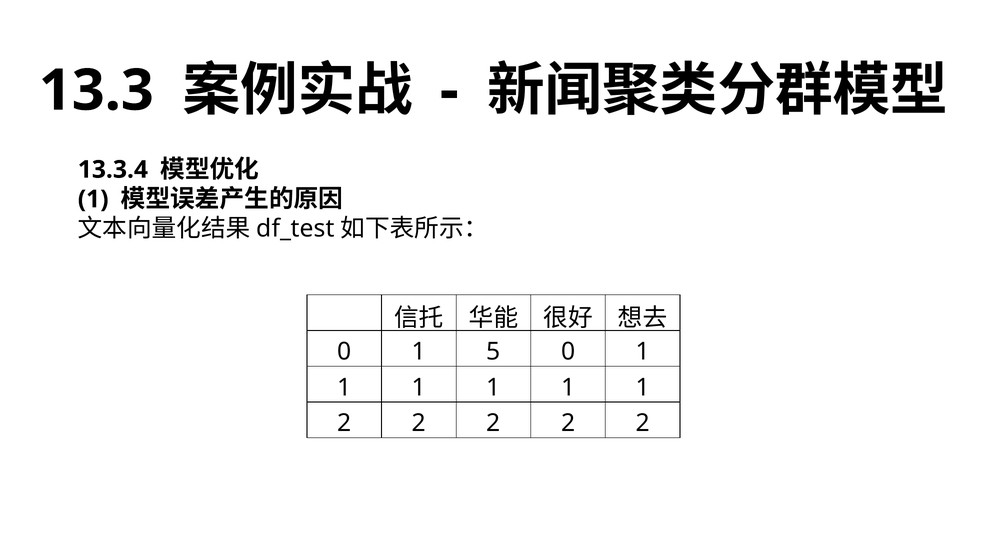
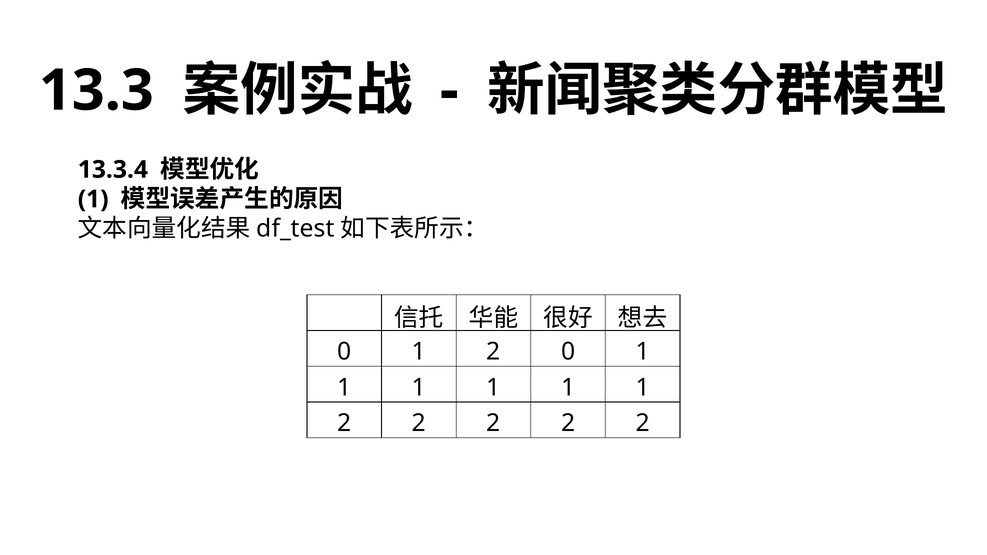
0 1 5: 5 -> 2
